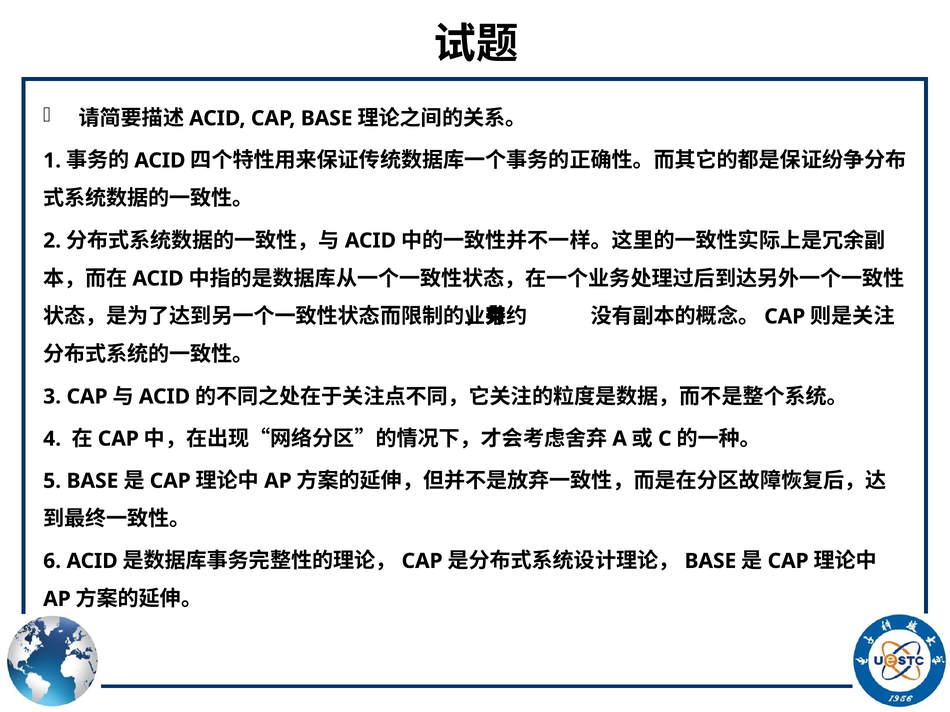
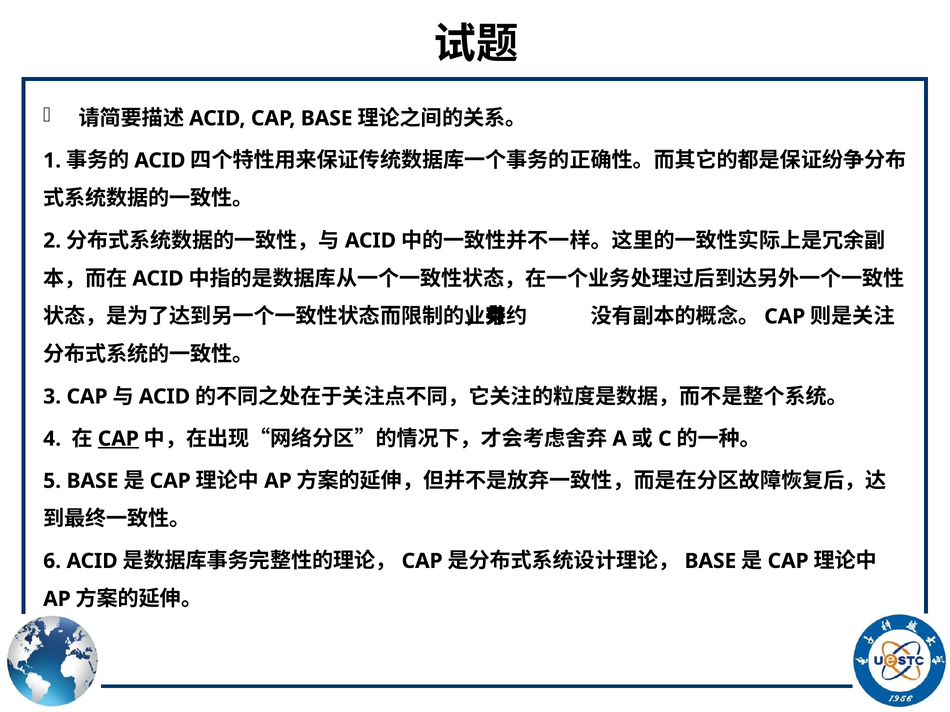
CAP at (118, 439) underline: none -> present
